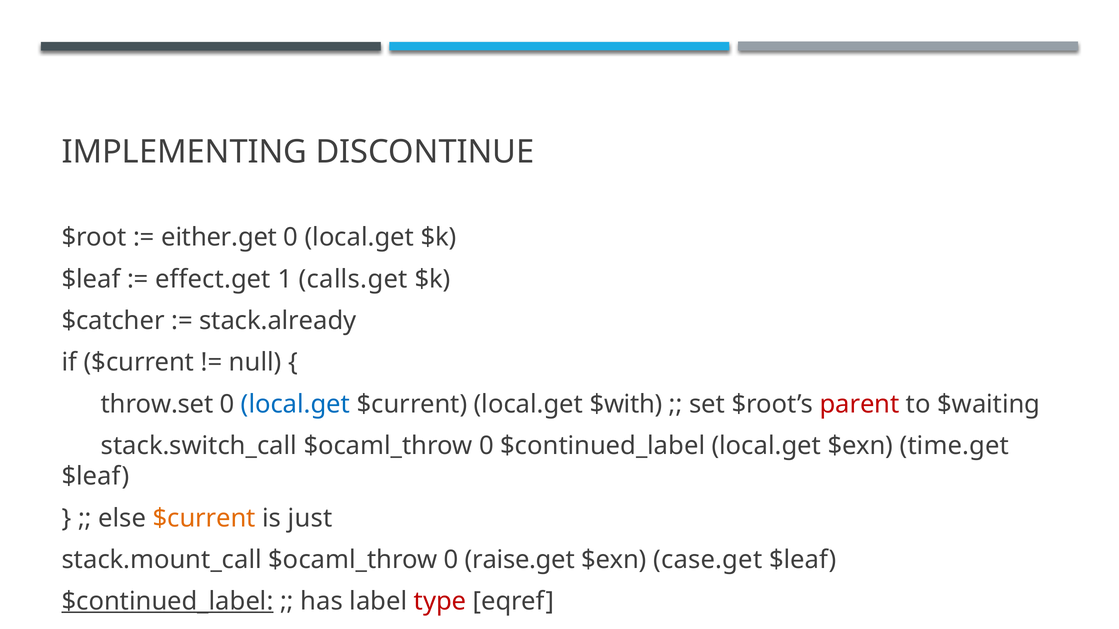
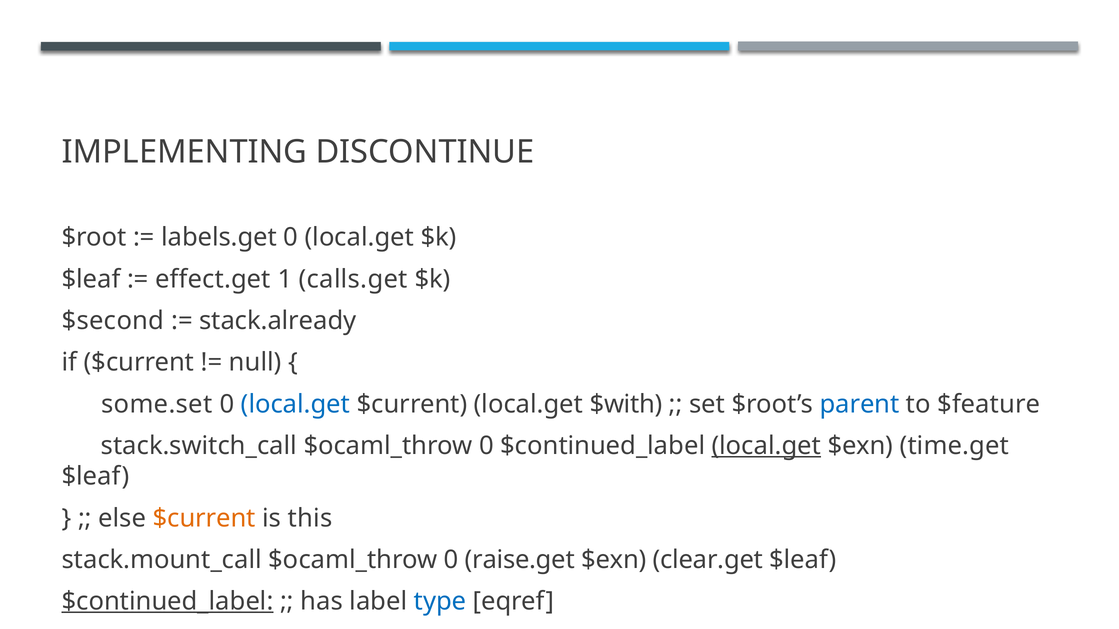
either.get: either.get -> labels.get
$catcher: $catcher -> $second
throw.set: throw.set -> some.set
parent colour: red -> blue
$waiting: $waiting -> $feature
local.get at (766, 446) underline: none -> present
just: just -> this
case.get: case.get -> clear.get
type colour: red -> blue
